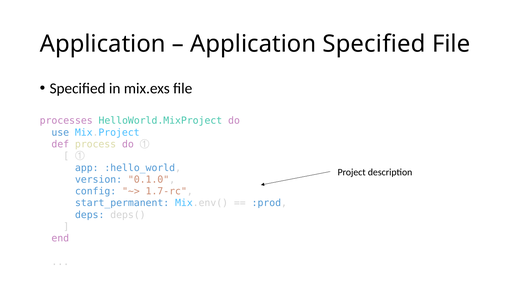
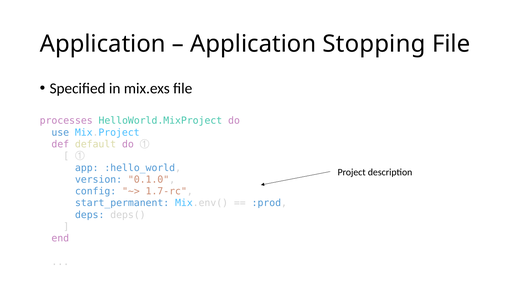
Application Specified: Specified -> Stopping
process: process -> default
